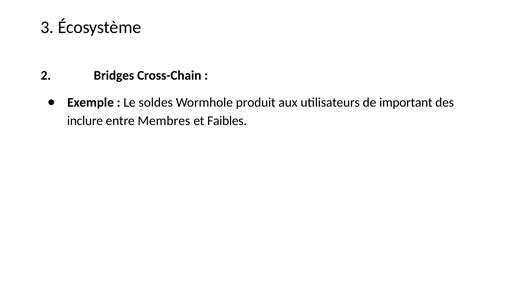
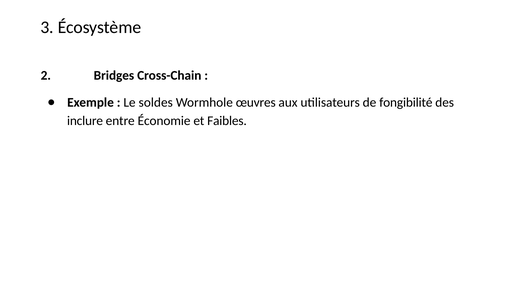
produit: produit -> œuvres
important: important -> fongibilité
Membres: Membres -> Économie
